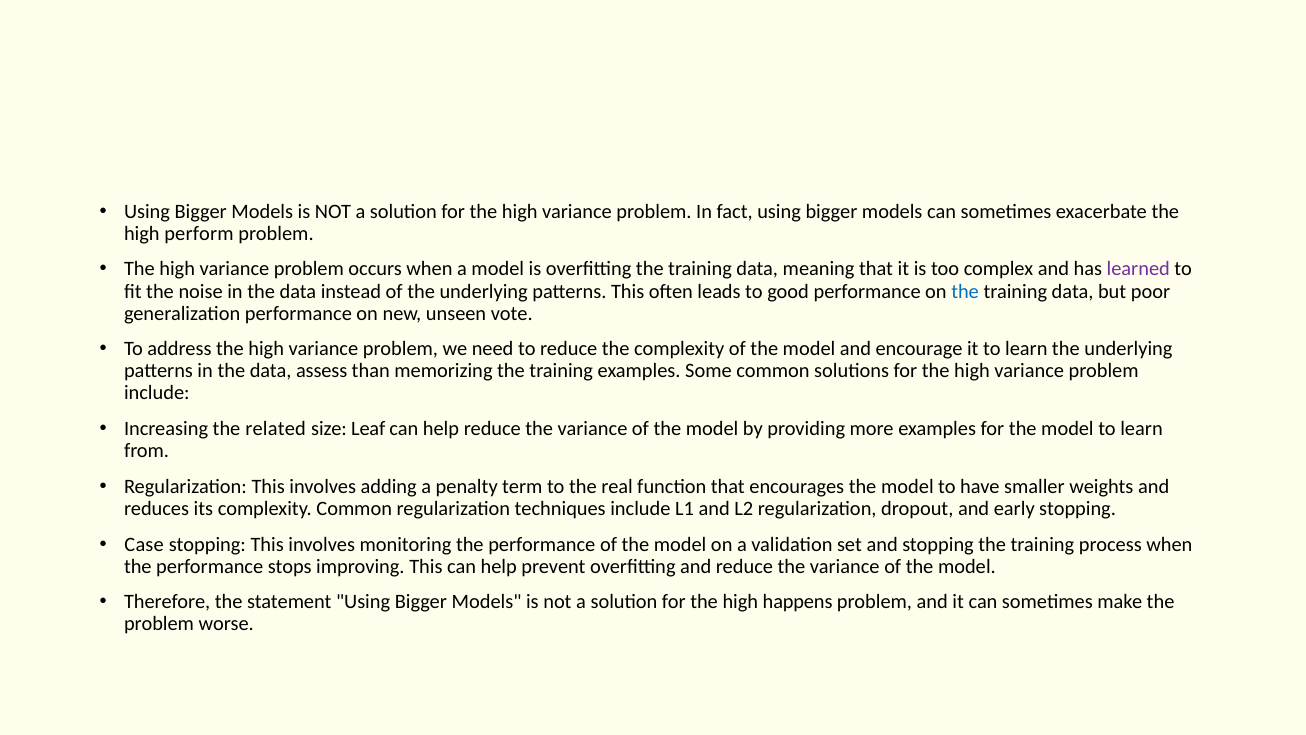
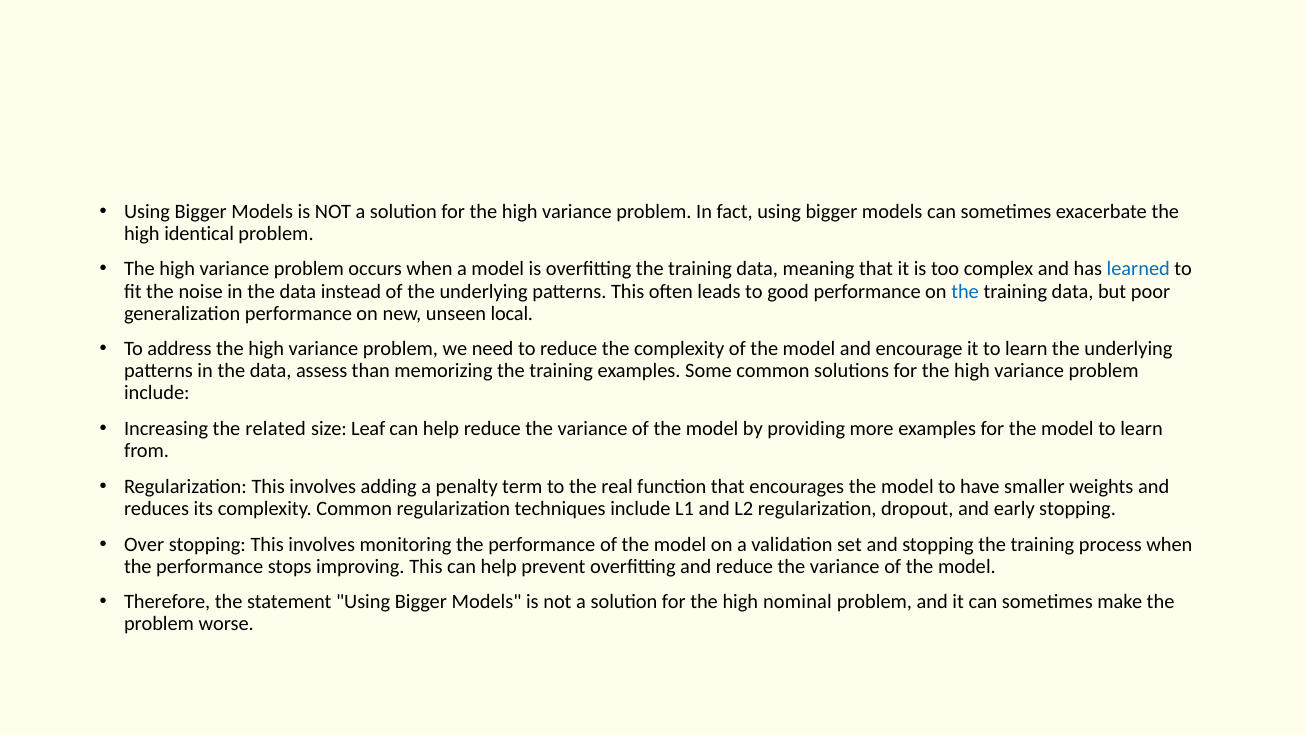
perform: perform -> identical
learned colour: purple -> blue
vote: vote -> local
Case: Case -> Over
happens: happens -> nominal
